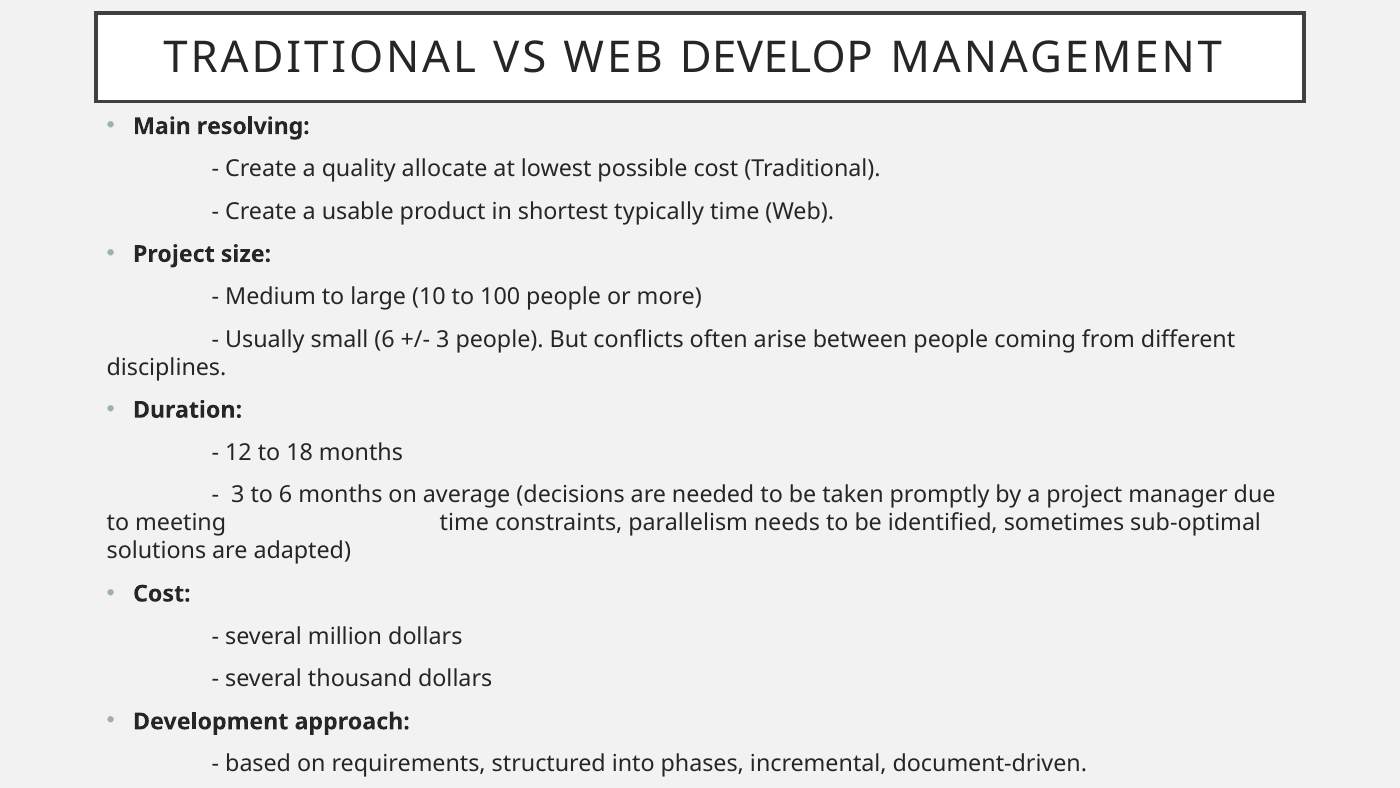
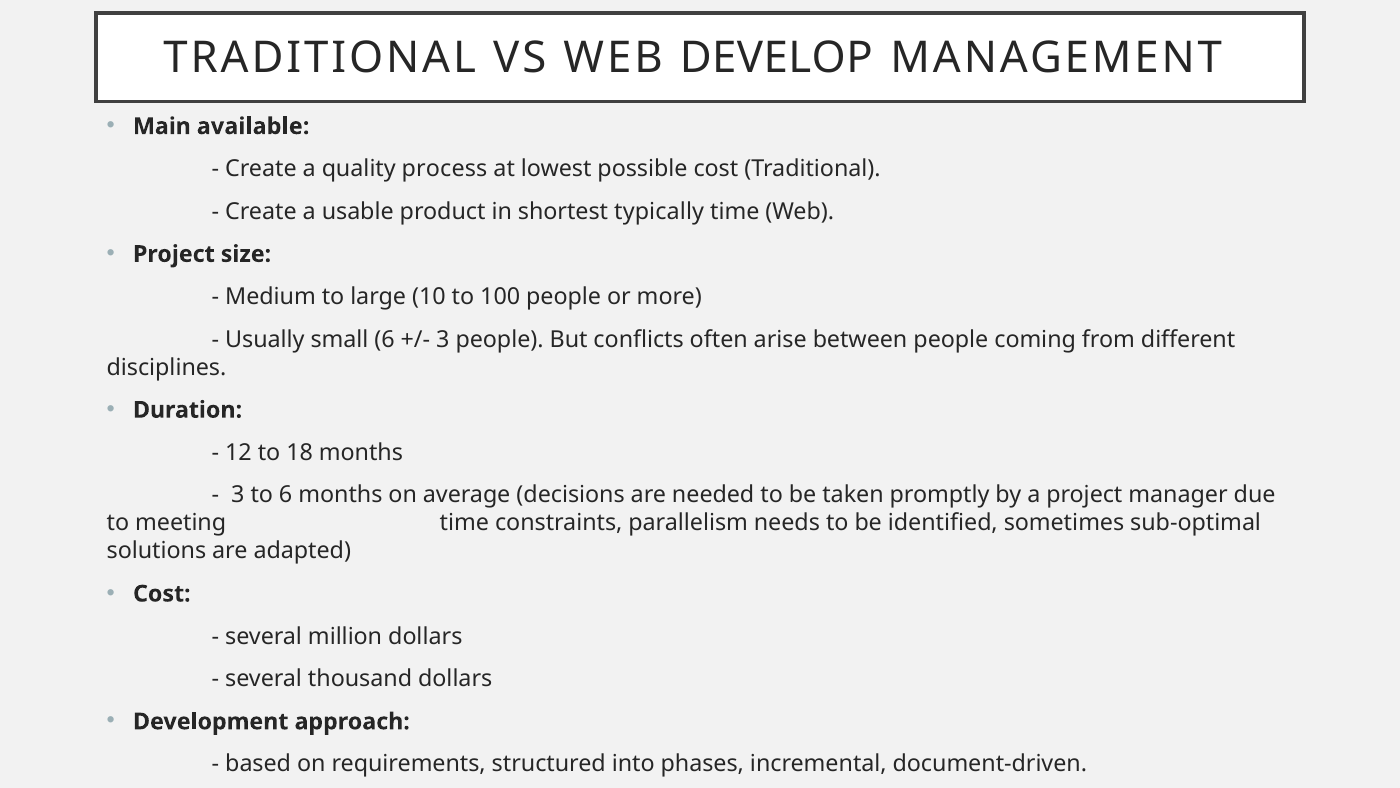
resolving: resolving -> available
allocate: allocate -> process
